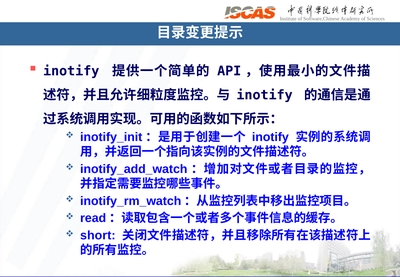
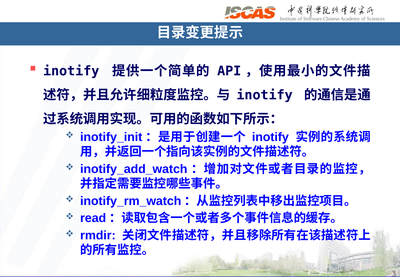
short: short -> rmdir
